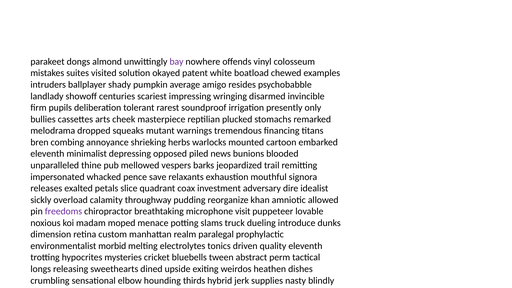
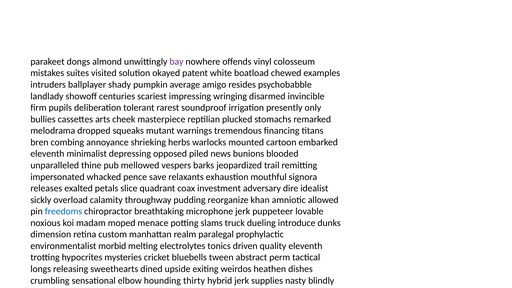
freedoms colour: purple -> blue
microphone visit: visit -> jerk
thirds: thirds -> thirty
